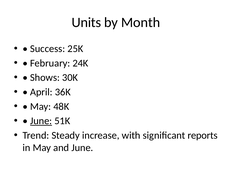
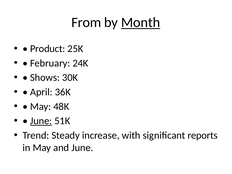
Units: Units -> From
Month underline: none -> present
Success: Success -> Product
